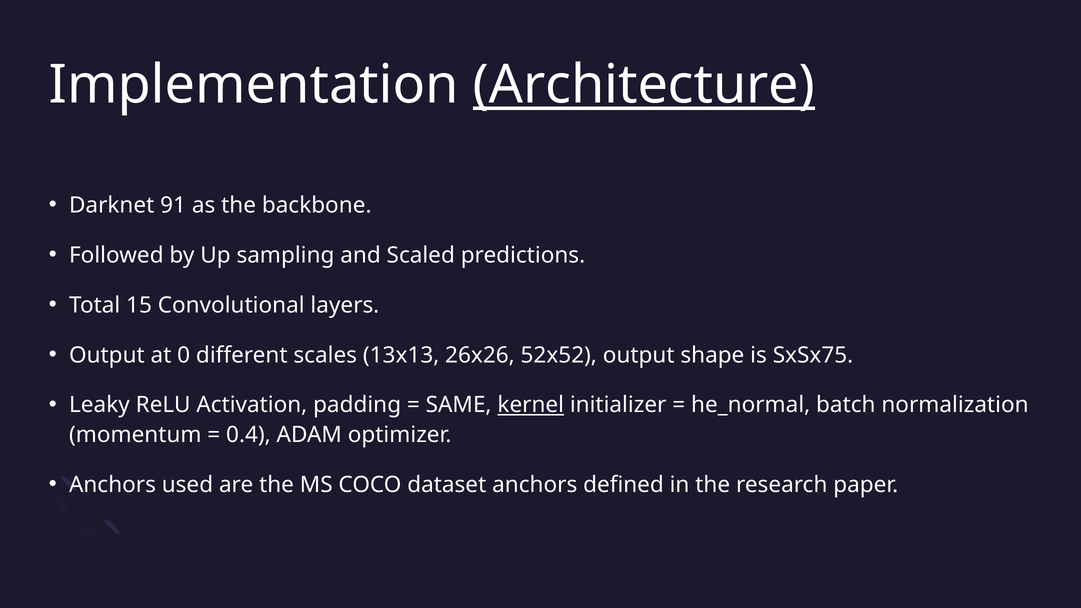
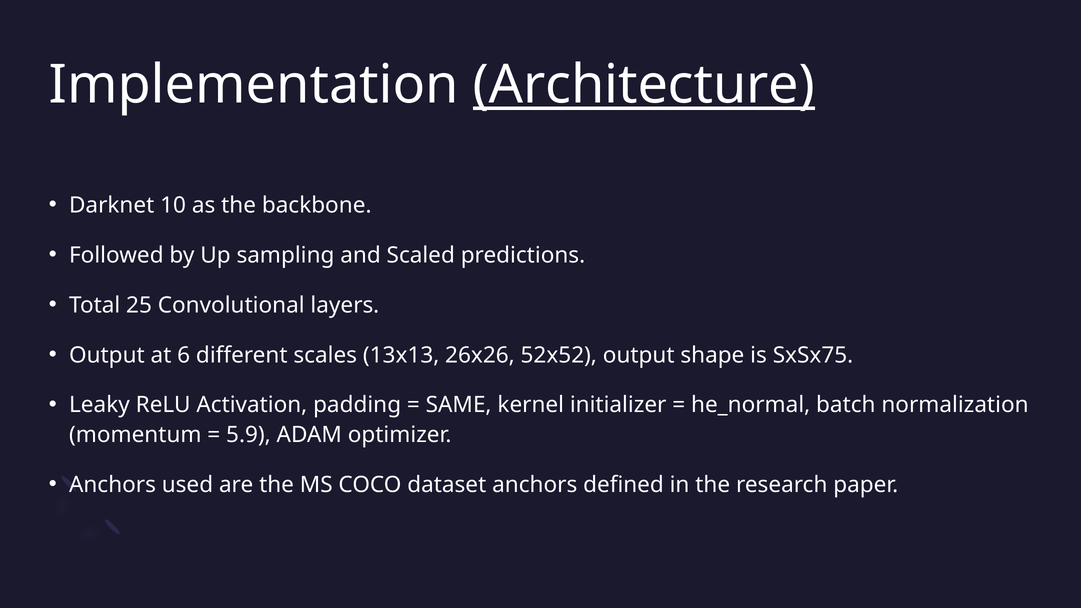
91: 91 -> 10
15: 15 -> 25
0: 0 -> 6
kernel underline: present -> none
0.4: 0.4 -> 5.9
